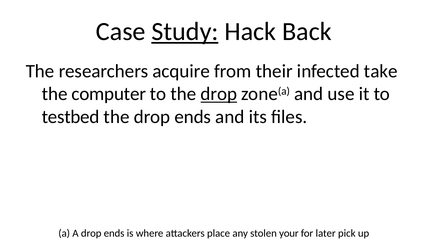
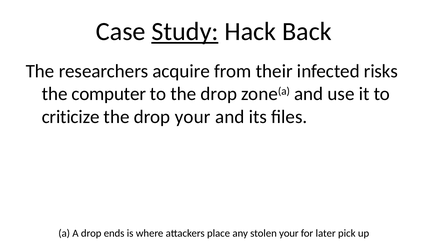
take: take -> risks
drop at (219, 94) underline: present -> none
testbed: testbed -> criticize
the drop ends: ends -> your
